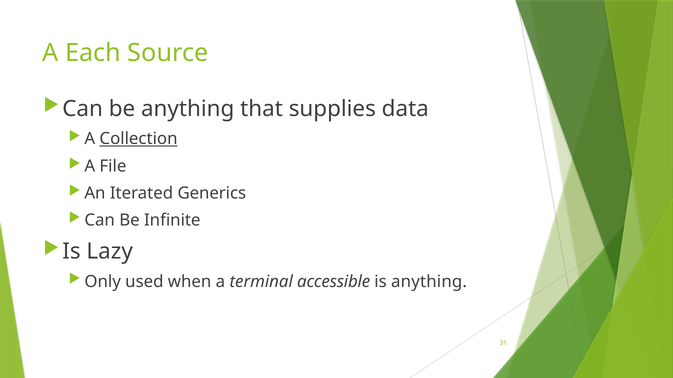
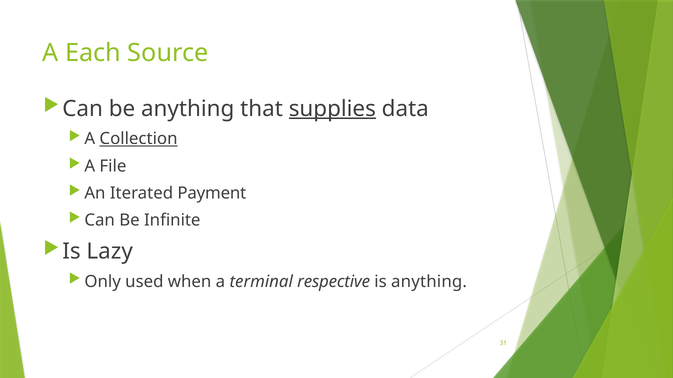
supplies underline: none -> present
Generics: Generics -> Payment
accessible: accessible -> respective
